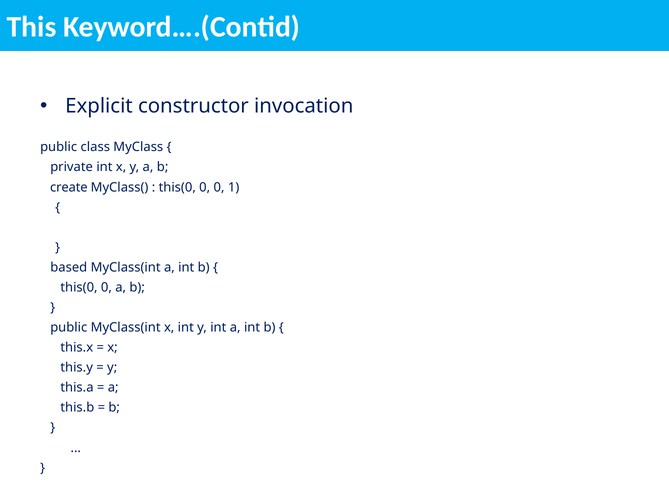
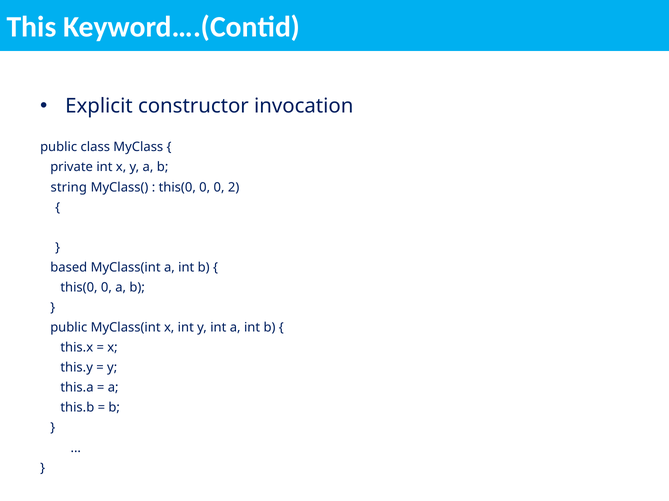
create: create -> string
1: 1 -> 2
